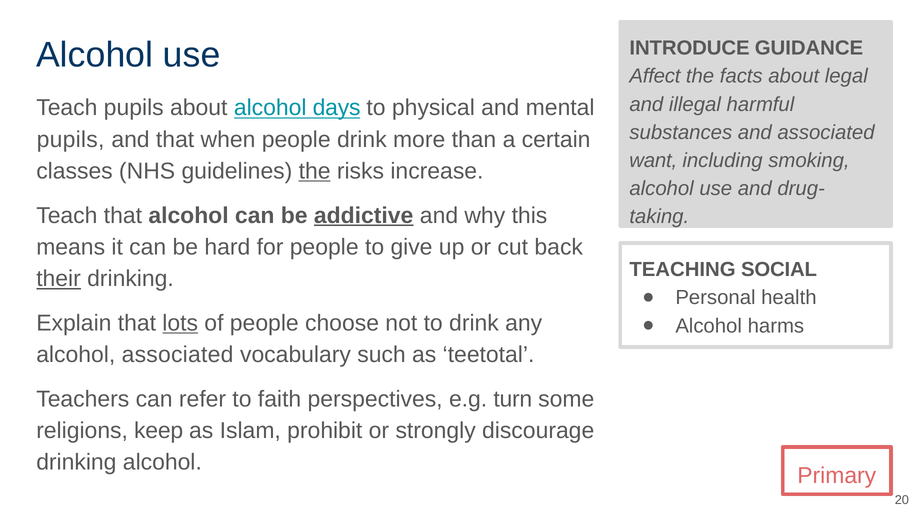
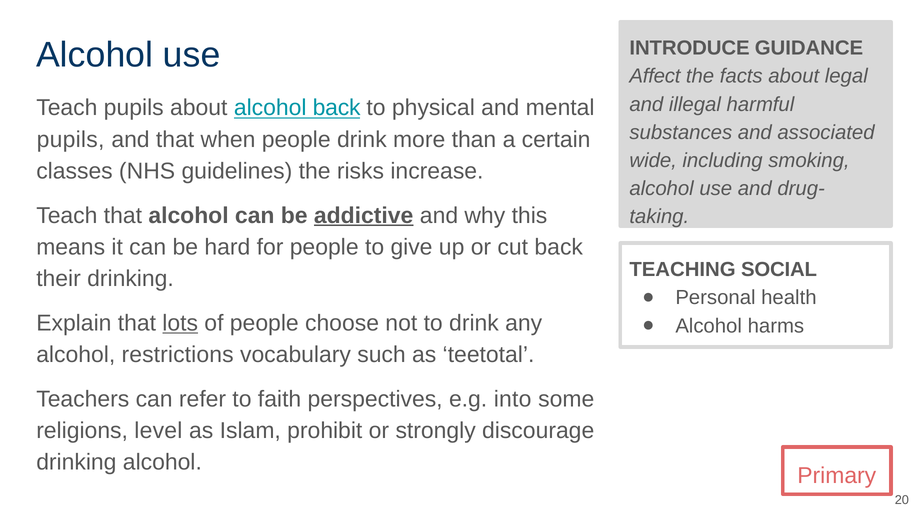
alcohol days: days -> back
want: want -> wide
the at (315, 171) underline: present -> none
their underline: present -> none
alcohol associated: associated -> restrictions
turn: turn -> into
keep: keep -> level
